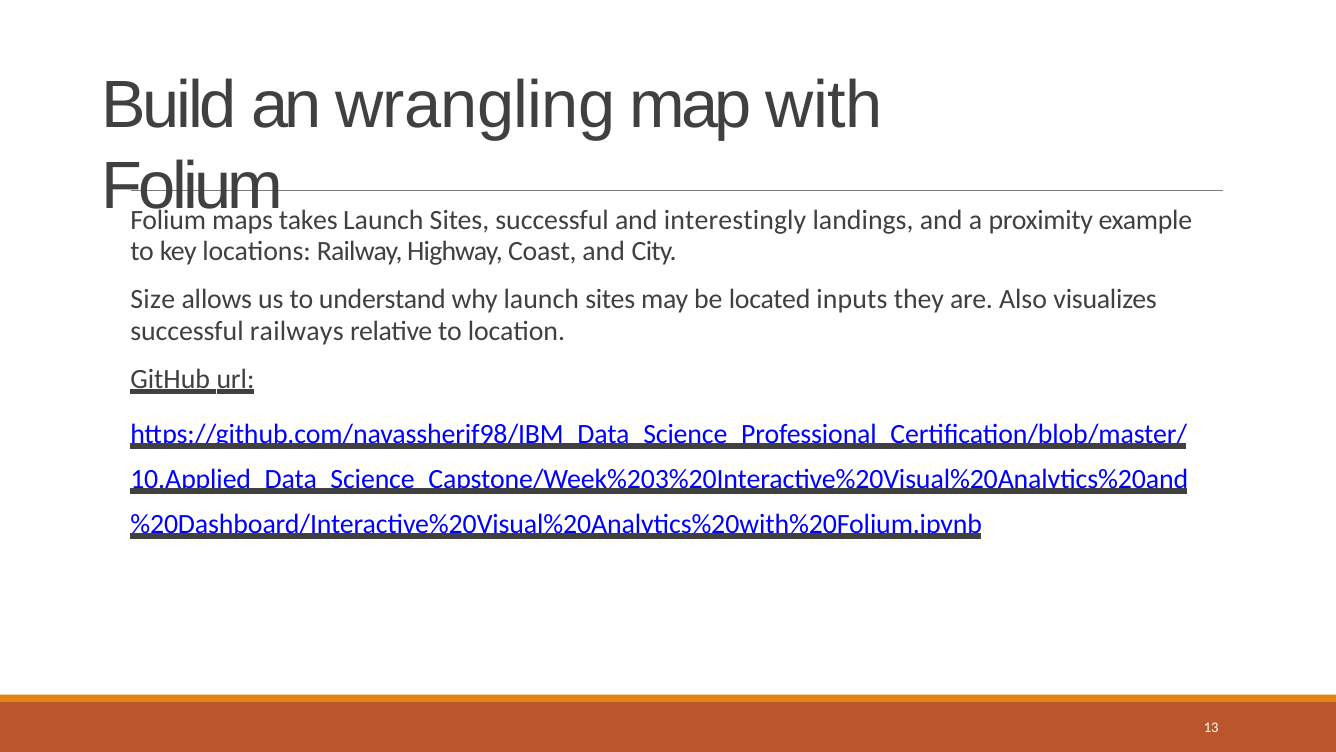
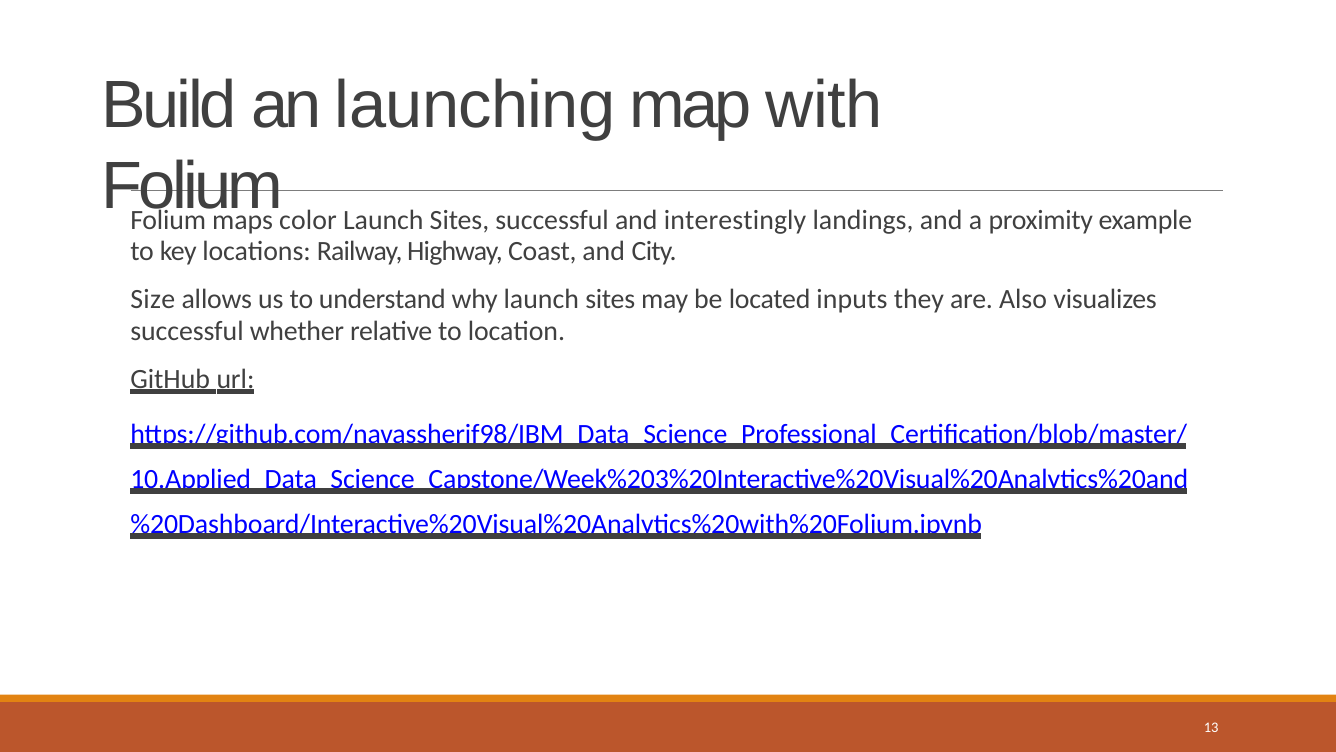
wrangling: wrangling -> launching
takes: takes -> color
railways: railways -> whether
